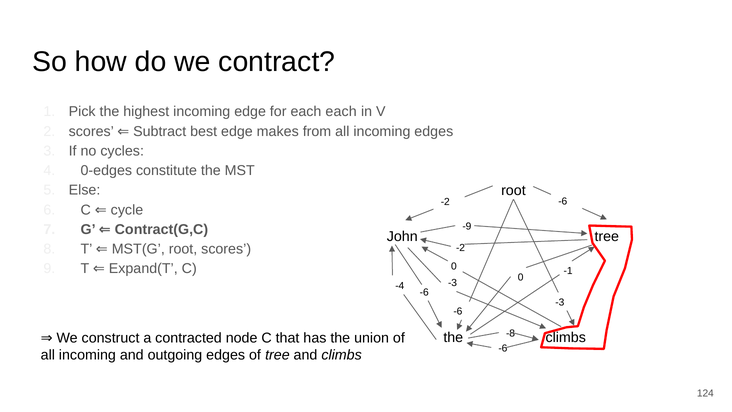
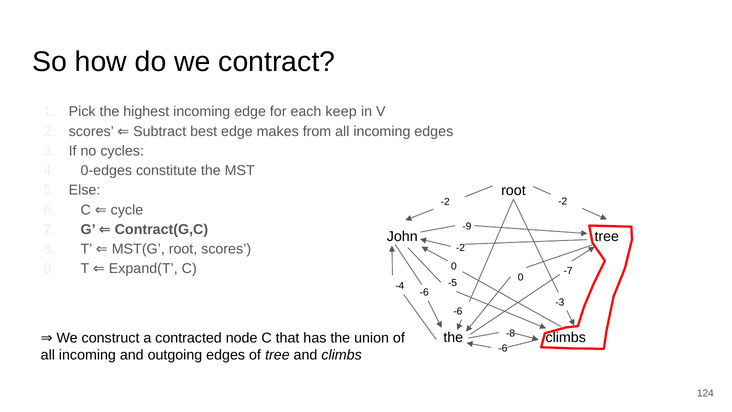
each each: each -> keep
-6 at (563, 201): -6 -> -2
-1: -1 -> -7
-3 at (453, 283): -3 -> -5
